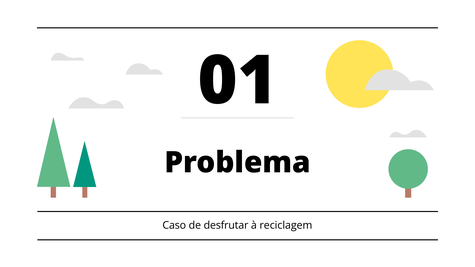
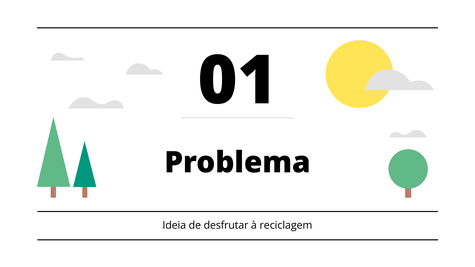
Caso: Caso -> Ideia
